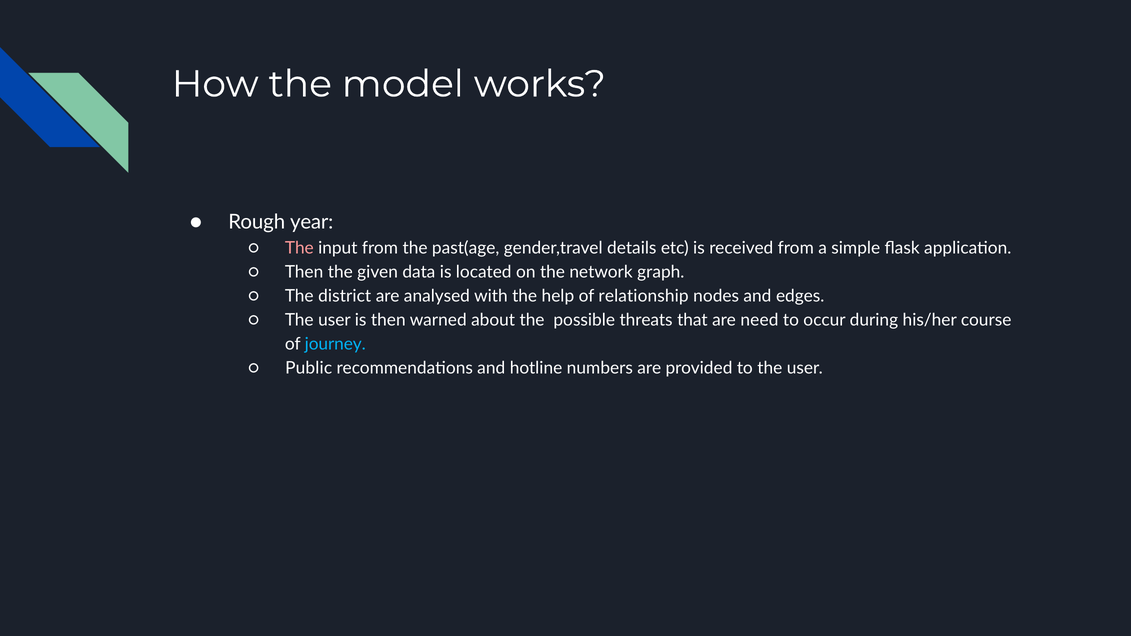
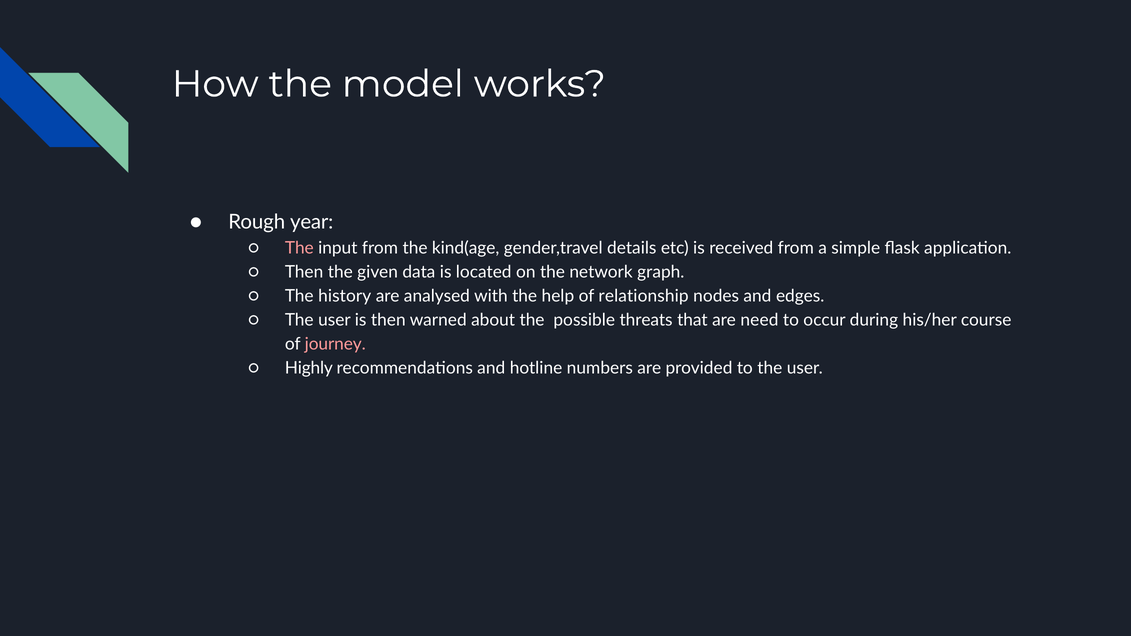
past(age: past(age -> kind(age
district: district -> history
journey colour: light blue -> pink
Public: Public -> Highly
